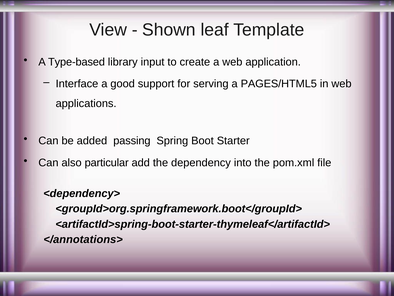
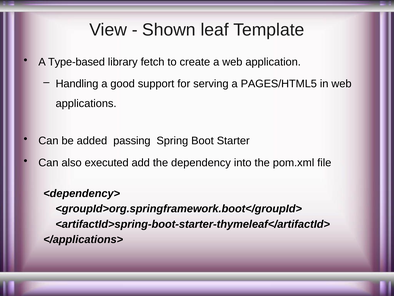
input: input -> fetch
Interface: Interface -> Handling
particular: particular -> executed
</annotations>: </annotations> -> </applications>
